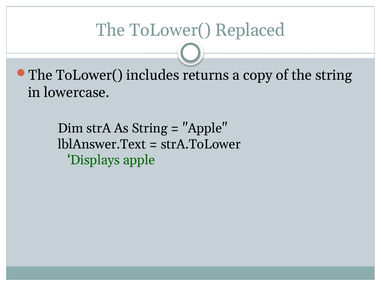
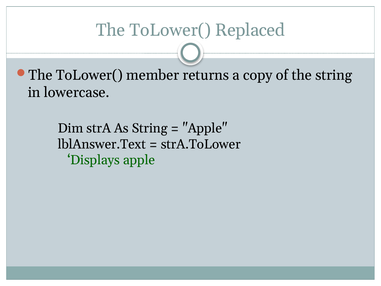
includes: includes -> member
